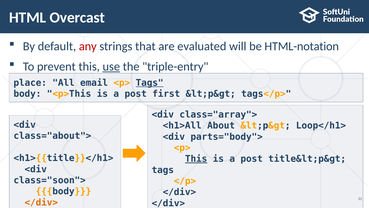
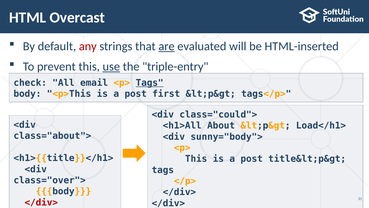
are underline: none -> present
HTML-notation: HTML-notation -> HTML-inserted
place: place -> check
class="array">: class="array"> -> class="could">
Loop</h1>: Loop</h1> -> Load</h1>
parts="body">: parts="body"> -> sunny="body">
This at (196, 159) underline: present -> none
class="soon">: class="soon"> -> class="over">
</div> at (41, 202) colour: orange -> red
